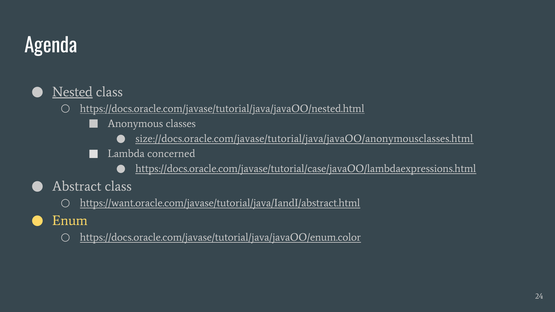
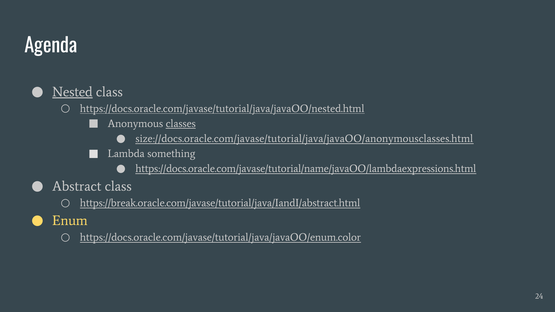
classes underline: none -> present
concerned: concerned -> something
https://docs.oracle.com/javase/tutorial/case/javaOO/lambdaexpressions.html: https://docs.oracle.com/javase/tutorial/case/javaOO/lambdaexpressions.html -> https://docs.oracle.com/javase/tutorial/name/javaOO/lambdaexpressions.html
https://want.oracle.com/javase/tutorial/java/IandI/abstract.html: https://want.oracle.com/javase/tutorial/java/IandI/abstract.html -> https://break.oracle.com/javase/tutorial/java/IandI/abstract.html
